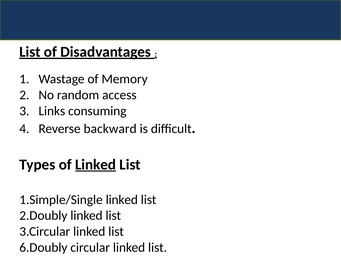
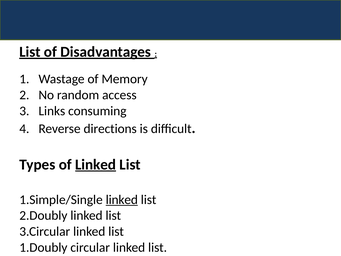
backward: backward -> directions
linked at (122, 199) underline: none -> present
6.Doubly: 6.Doubly -> 1.Doubly
